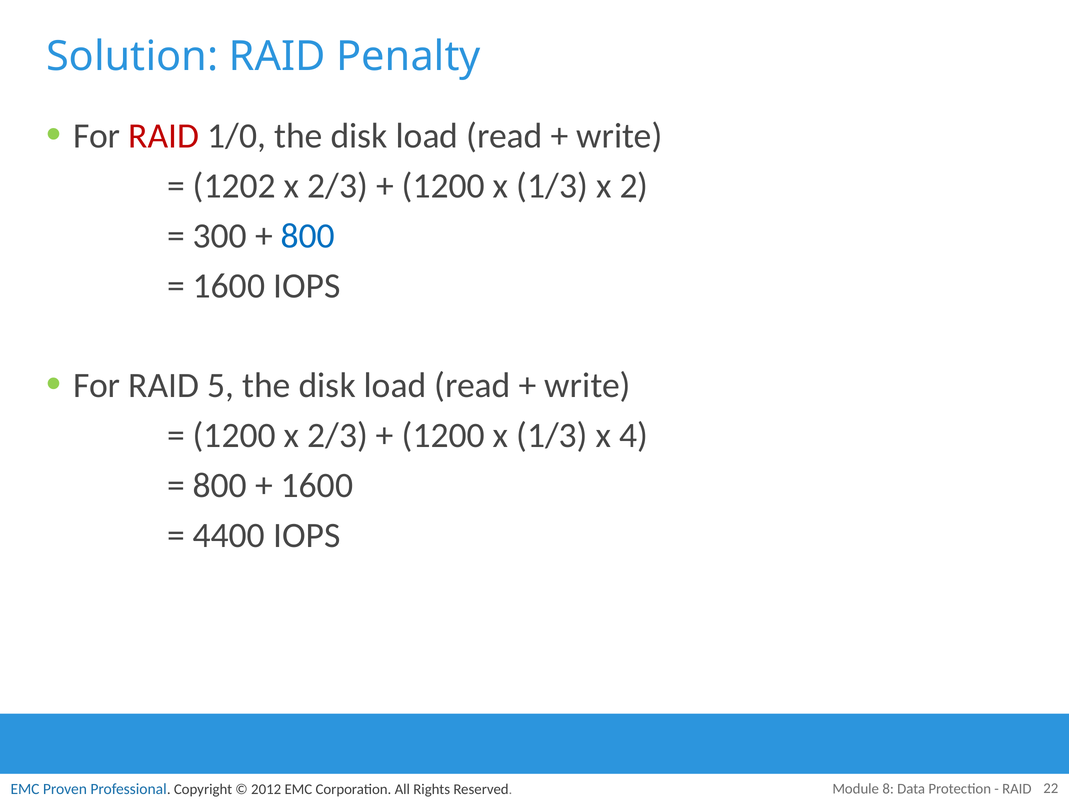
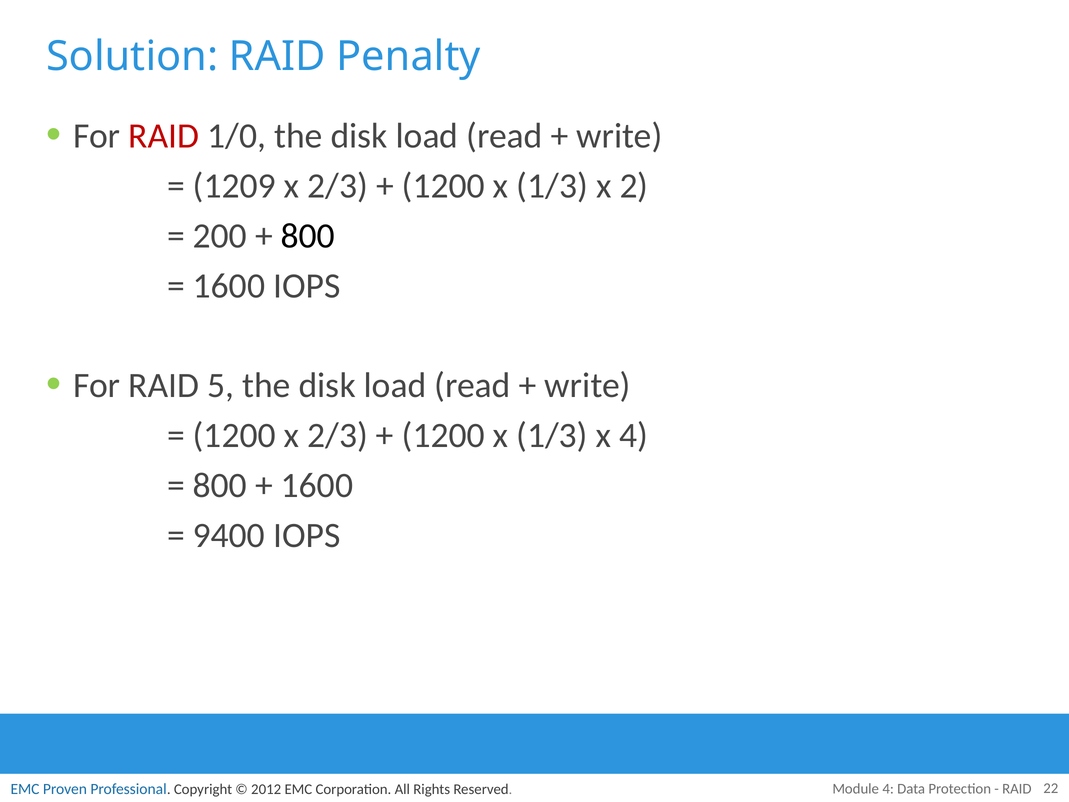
1202: 1202 -> 1209
300: 300 -> 200
800 at (308, 236) colour: blue -> black
4400: 4400 -> 9400
Module 8: 8 -> 4
